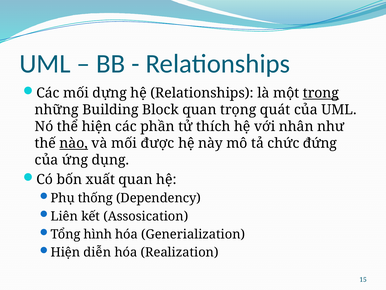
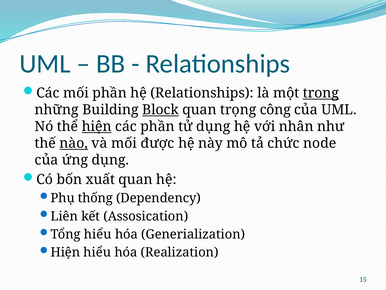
mối dựng: dựng -> phần
Block underline: none -> present
quát: quát -> công
hiện at (97, 126) underline: none -> present
tử thích: thích -> dụng
đứng: đứng -> node
Tổng hình: hình -> hiểu
Hiện diễn: diễn -> hiểu
